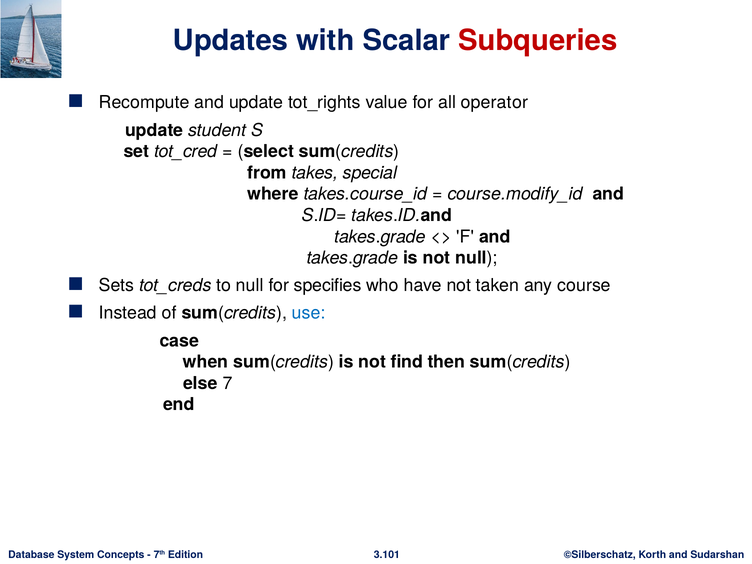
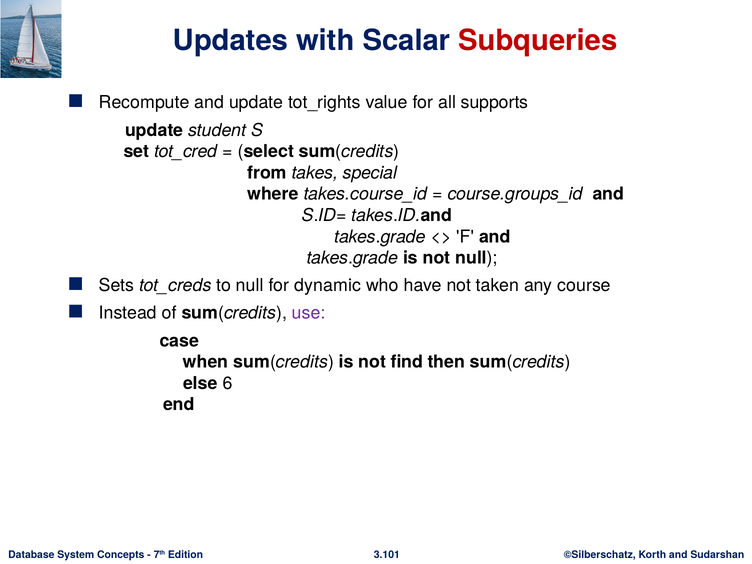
operator: operator -> supports
course.modify_id: course.modify_id -> course.groups_id
specifies: specifies -> dynamic
use colour: blue -> purple
7: 7 -> 6
